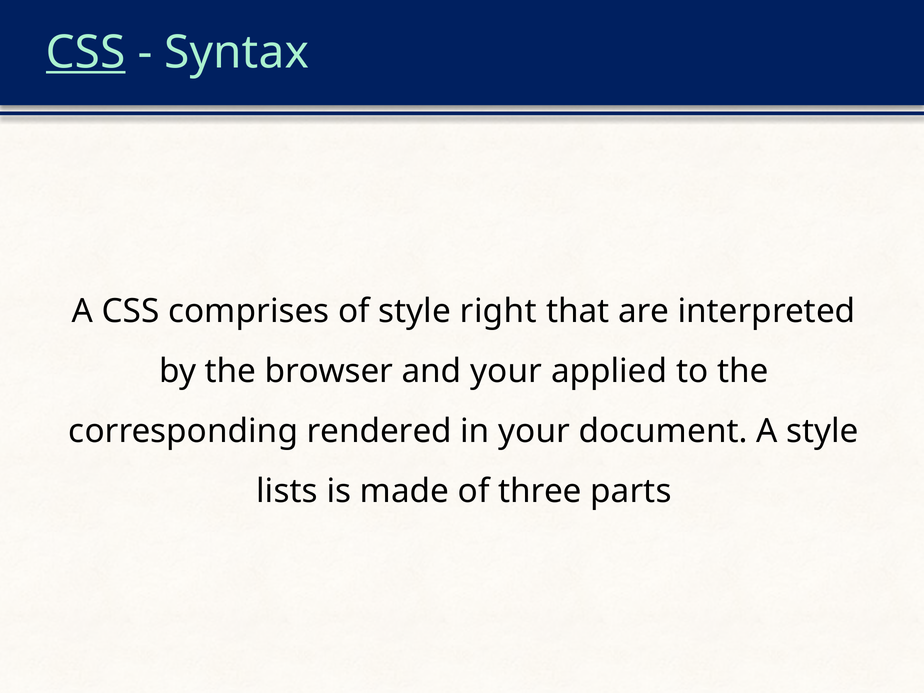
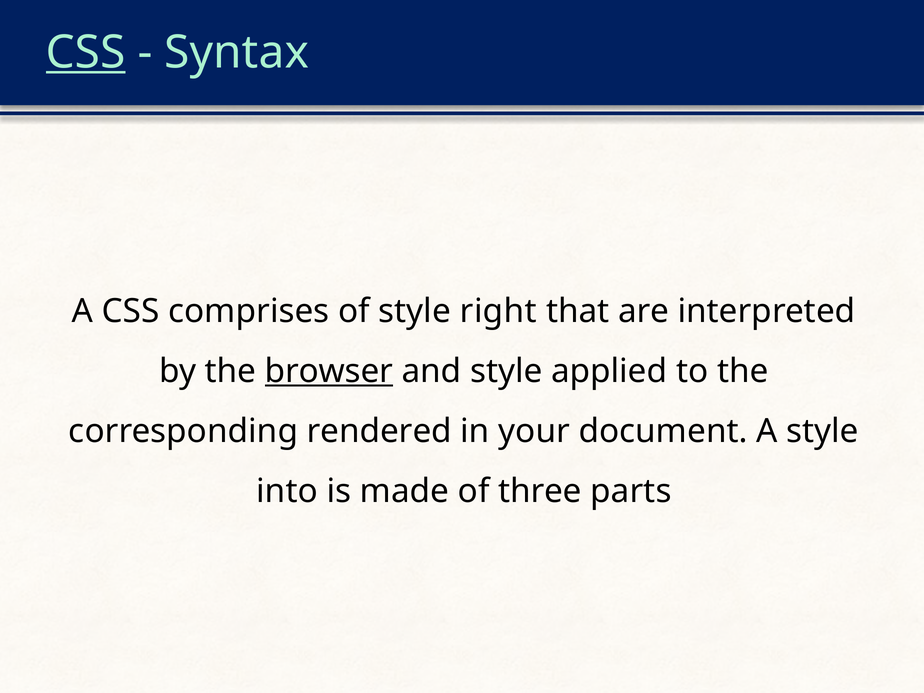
browser underline: none -> present
and your: your -> style
lists: lists -> into
